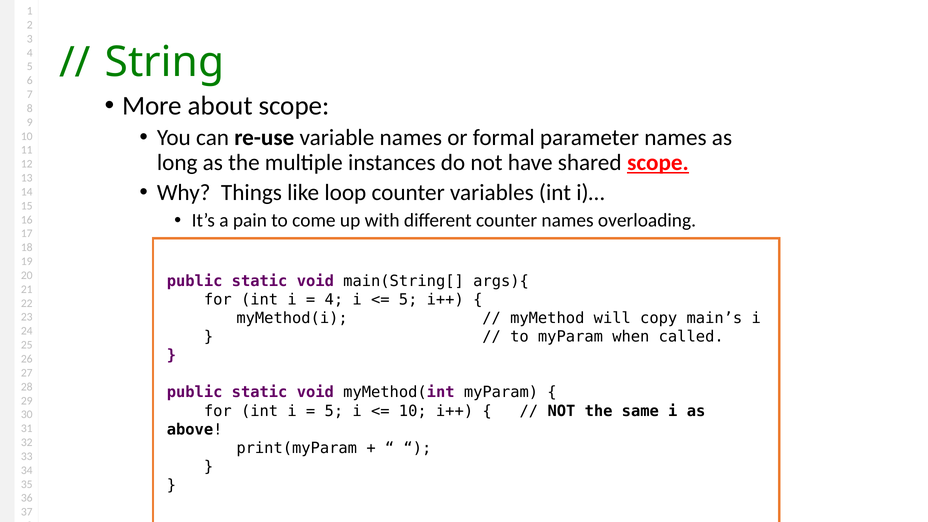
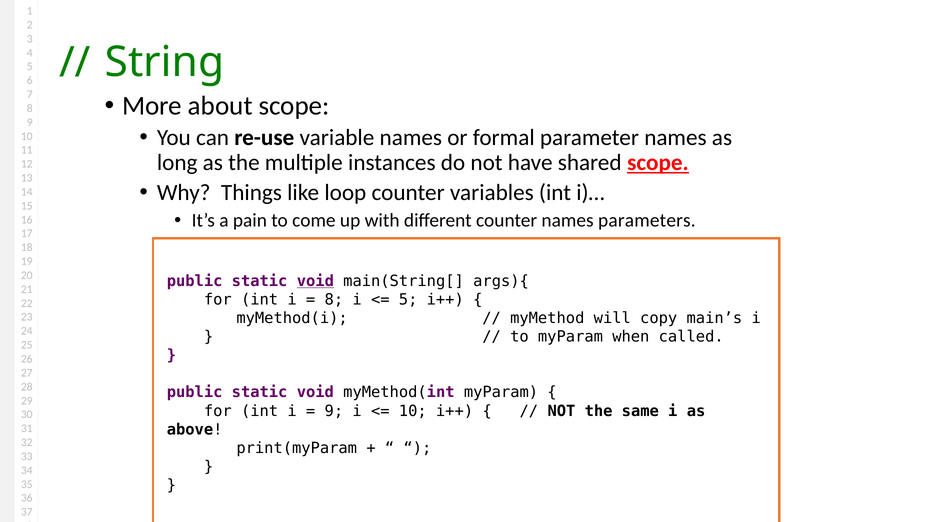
overloading: overloading -> parameters
void at (315, 281) underline: none -> present
4 at (334, 300): 4 -> 8
5 at (334, 411): 5 -> 9
